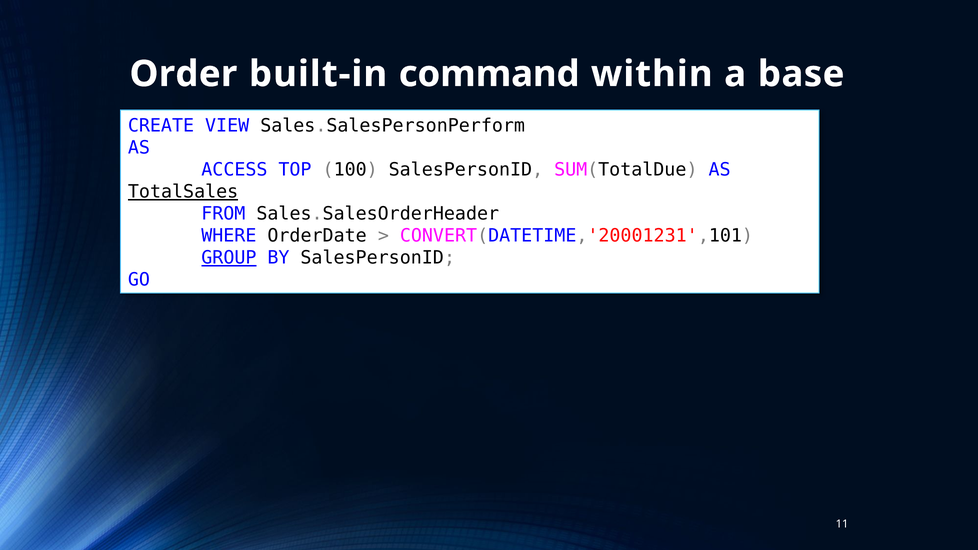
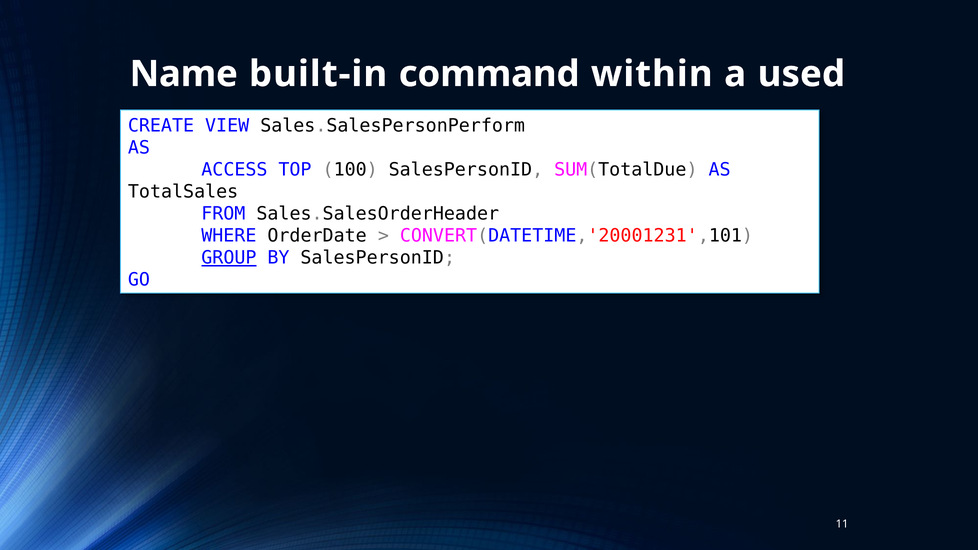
Order: Order -> Name
base: base -> used
TotalSales underline: present -> none
